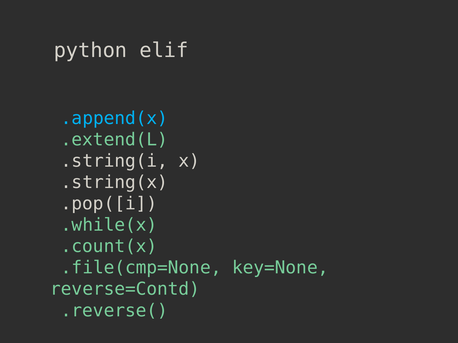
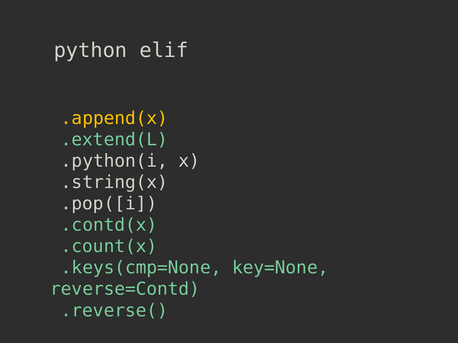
.append(x colour: light blue -> yellow
.string(i: .string(i -> .python(i
.while(x: .while(x -> .contd(x
.file(cmp=None: .file(cmp=None -> .keys(cmp=None
